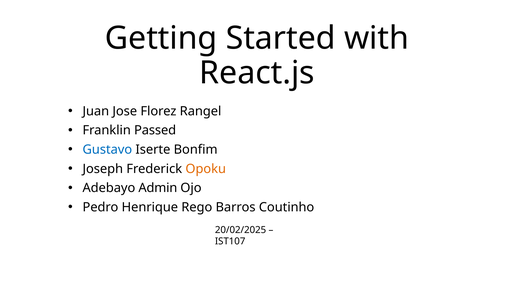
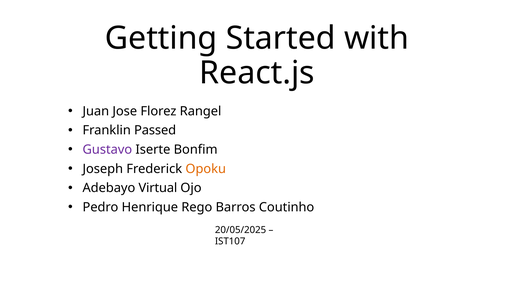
Gustavo colour: blue -> purple
Admin: Admin -> Virtual
20/02/2025: 20/02/2025 -> 20/05/2025
